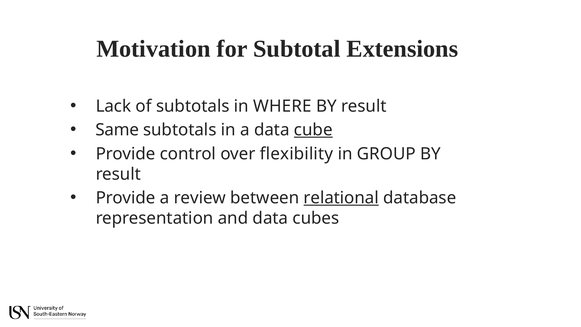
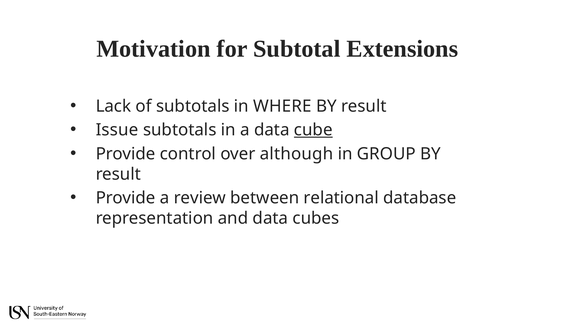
Same: Same -> Issue
flexibility: flexibility -> although
relational underline: present -> none
